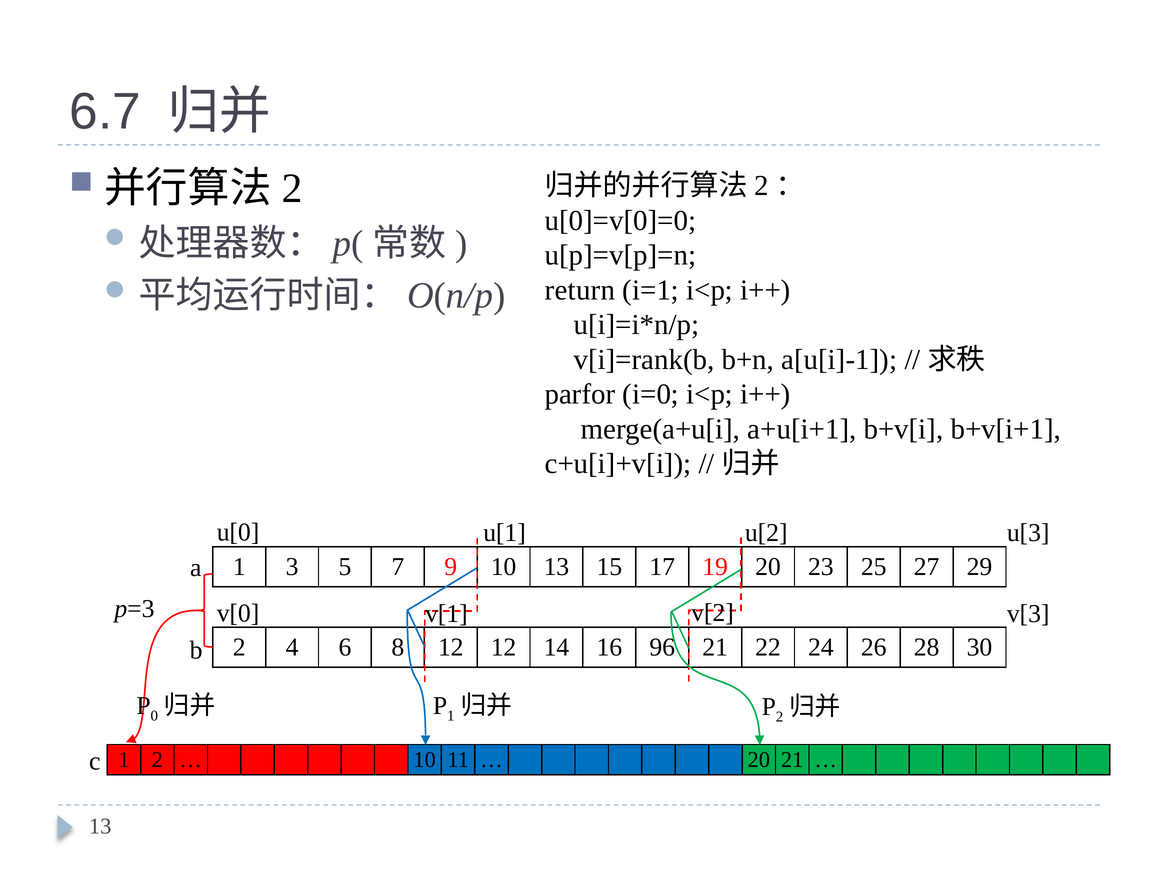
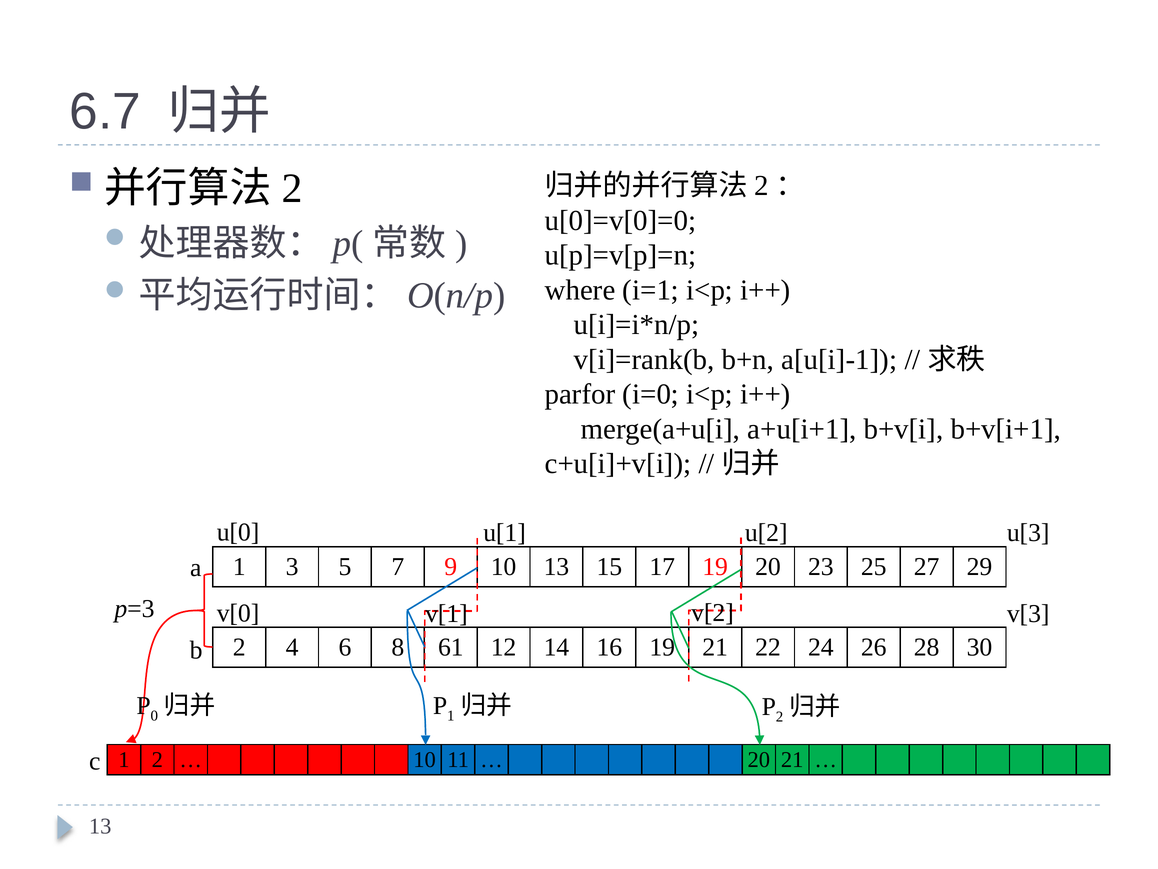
return: return -> where
8 12: 12 -> 61
16 96: 96 -> 19
